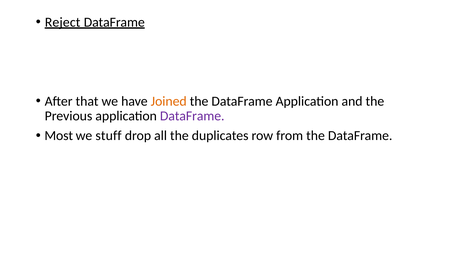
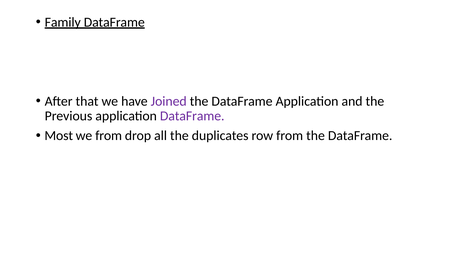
Reject: Reject -> Family
Joined colour: orange -> purple
we stuff: stuff -> from
